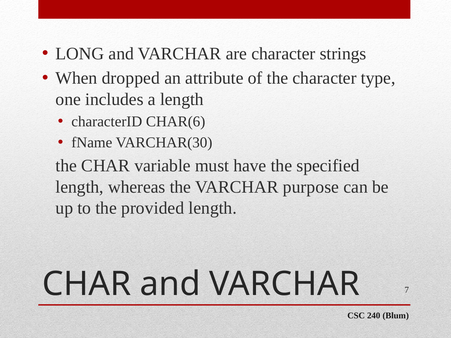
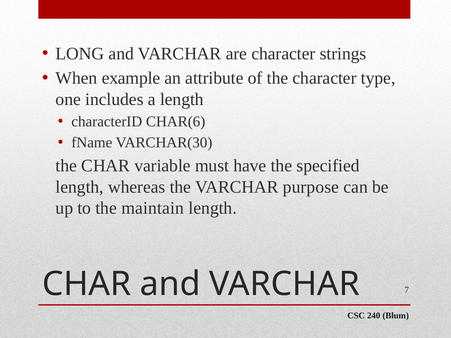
dropped: dropped -> example
provided: provided -> maintain
